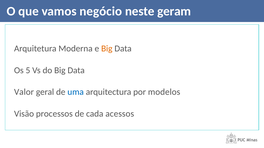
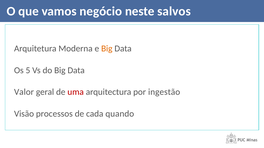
geram: geram -> salvos
uma colour: blue -> red
modelos: modelos -> ingestão
acessos: acessos -> quando
